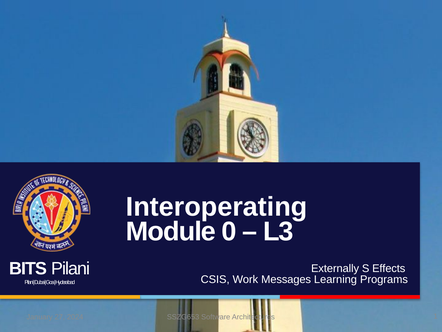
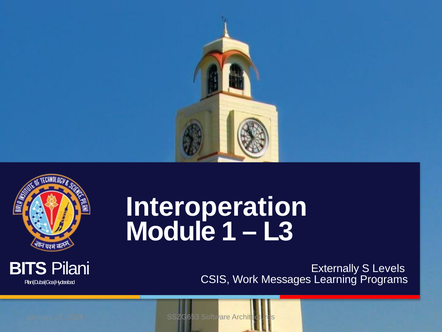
Interoperating: Interoperating -> Interoperation
Module 0: 0 -> 1
Effects: Effects -> Levels
